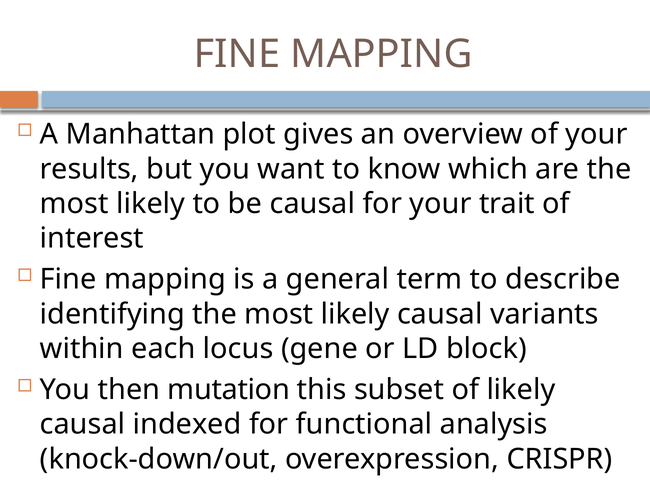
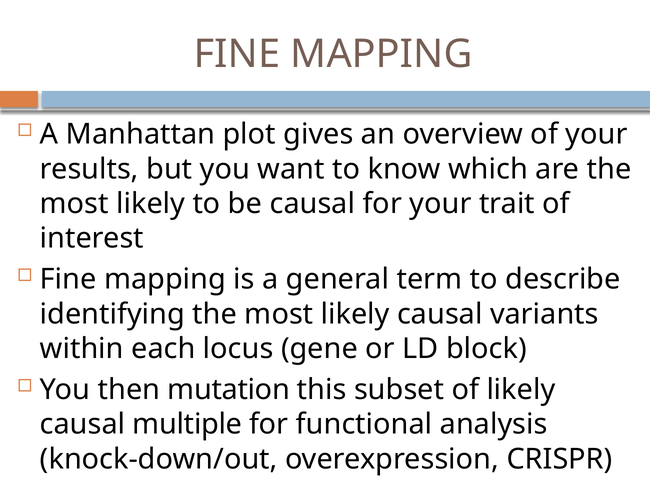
indexed: indexed -> multiple
